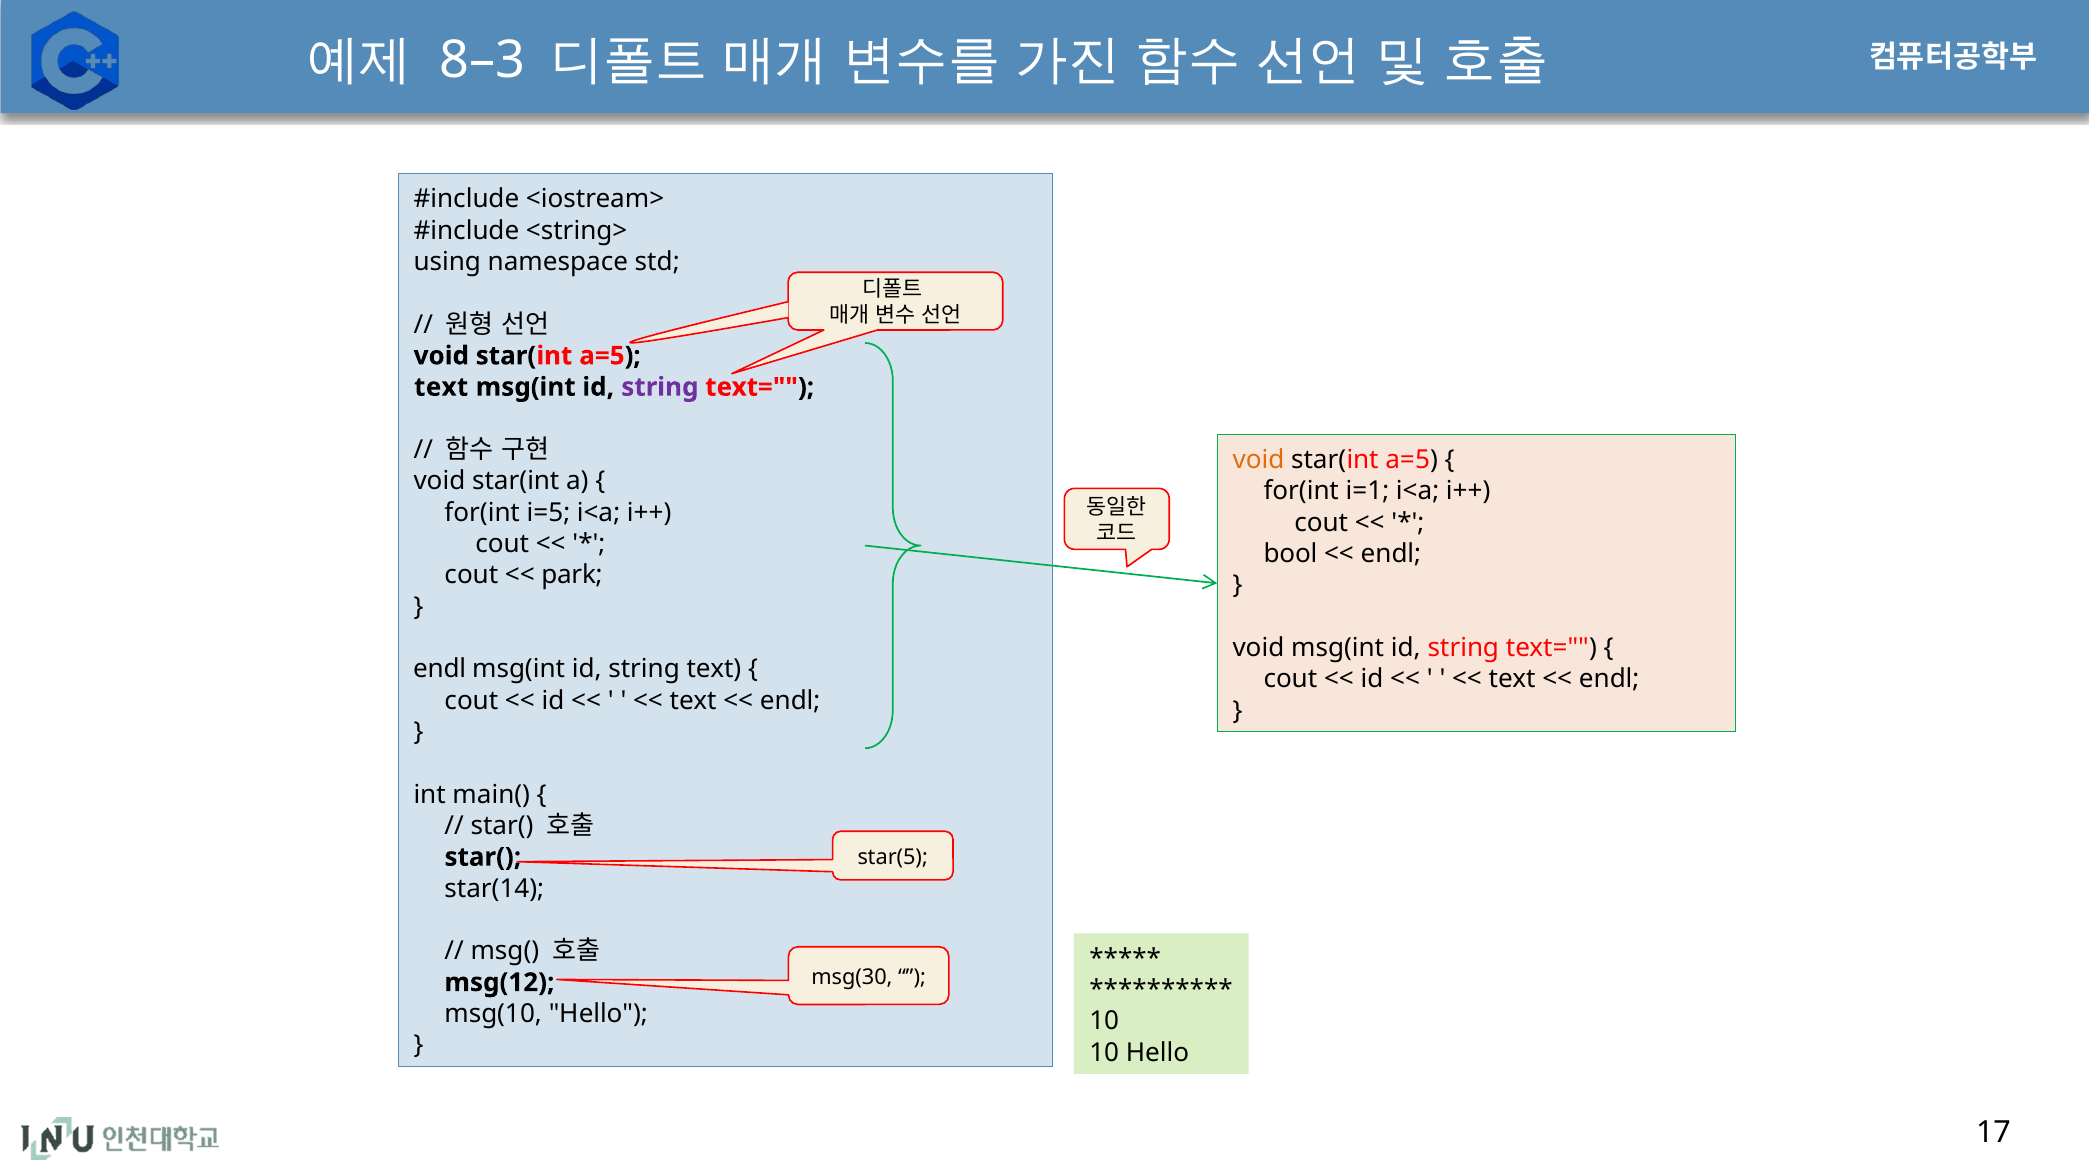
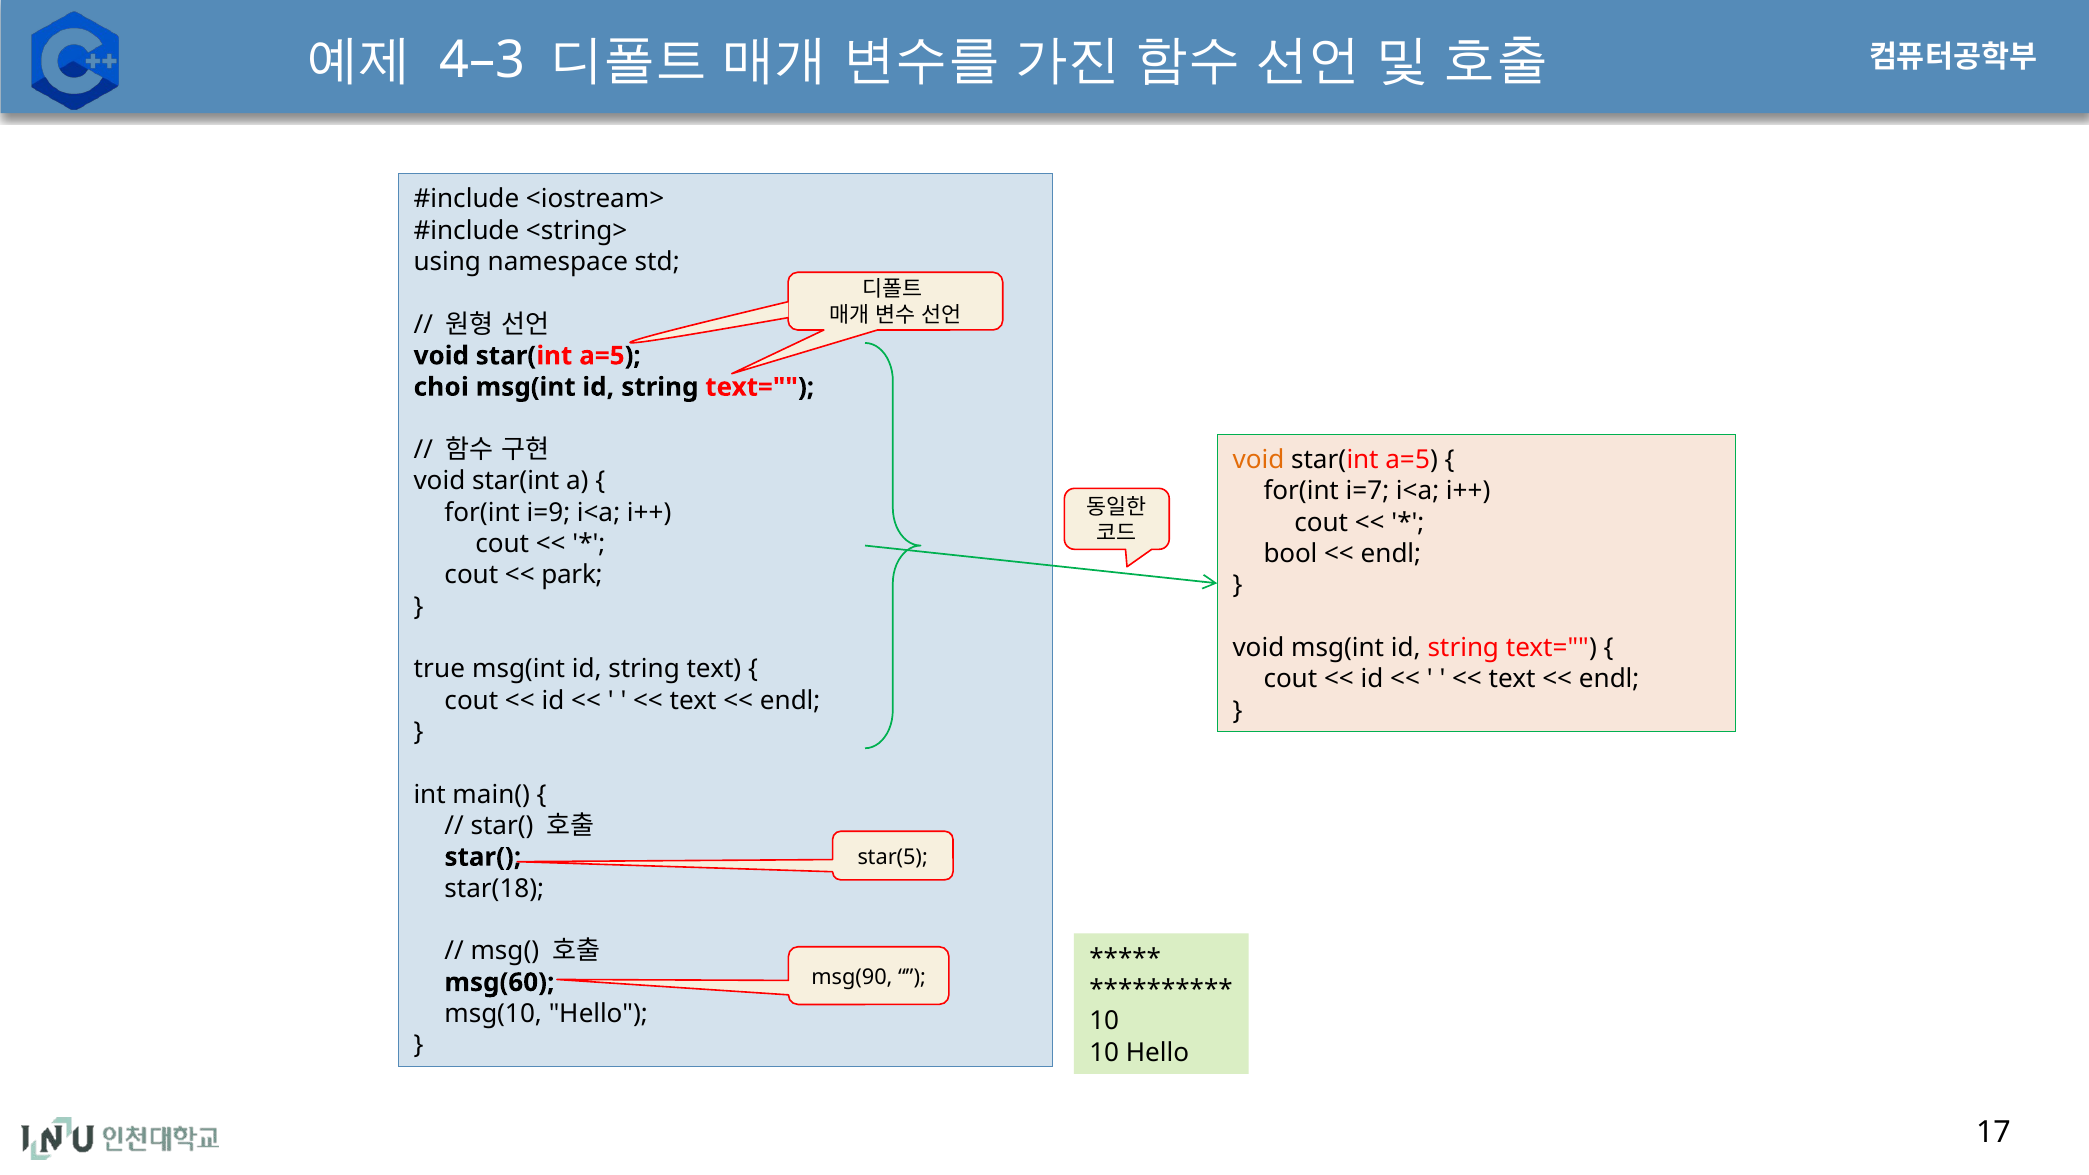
8–3: 8–3 -> 4–3
text at (441, 387): text -> choi
string at (660, 387) colour: purple -> black
i=1: i=1 -> i=7
i=5: i=5 -> i=9
endl at (440, 669): endl -> true
star(14: star(14 -> star(18
msg(30: msg(30 -> msg(90
msg(12: msg(12 -> msg(60
